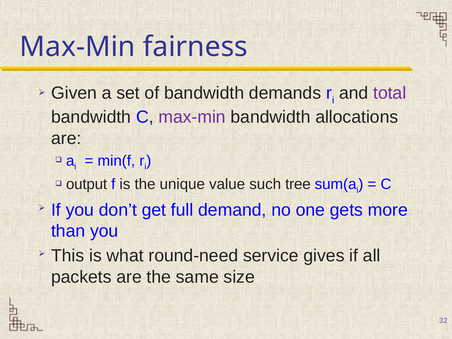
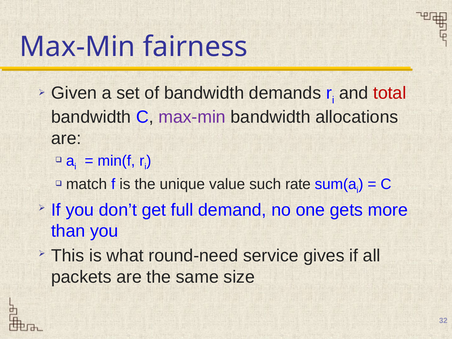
total colour: purple -> red
output: output -> match
tree: tree -> rate
